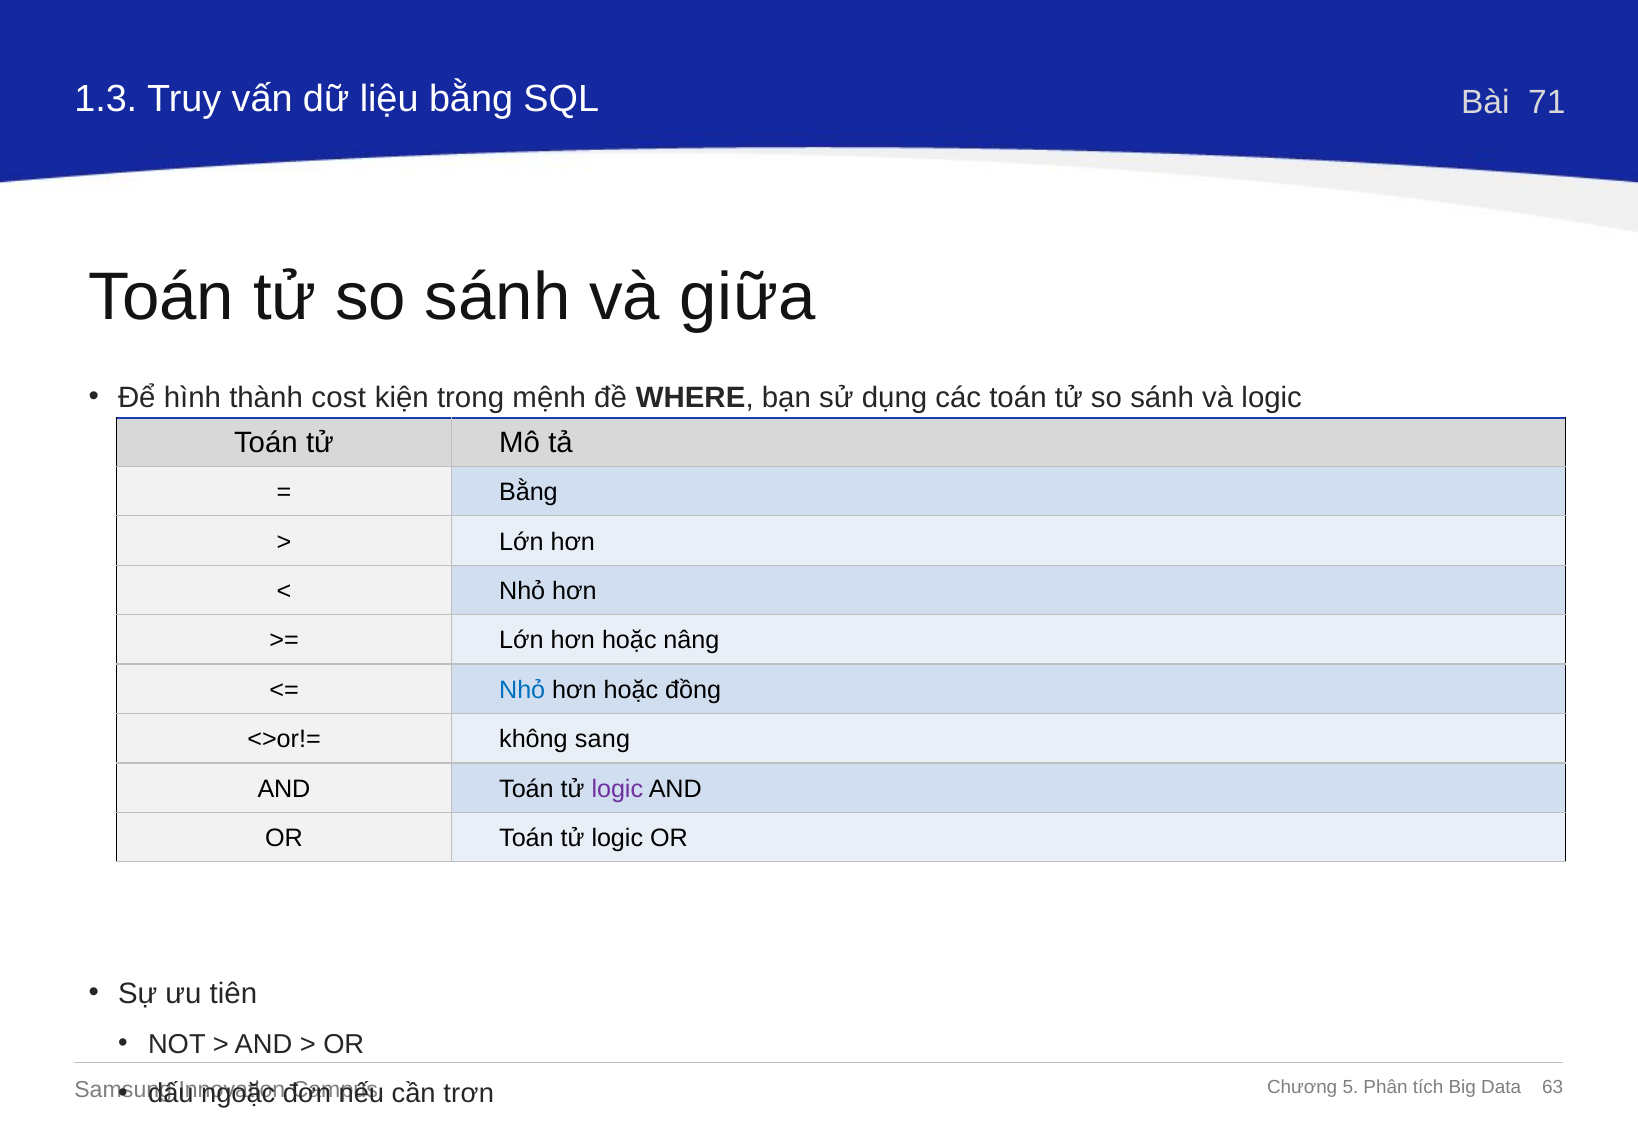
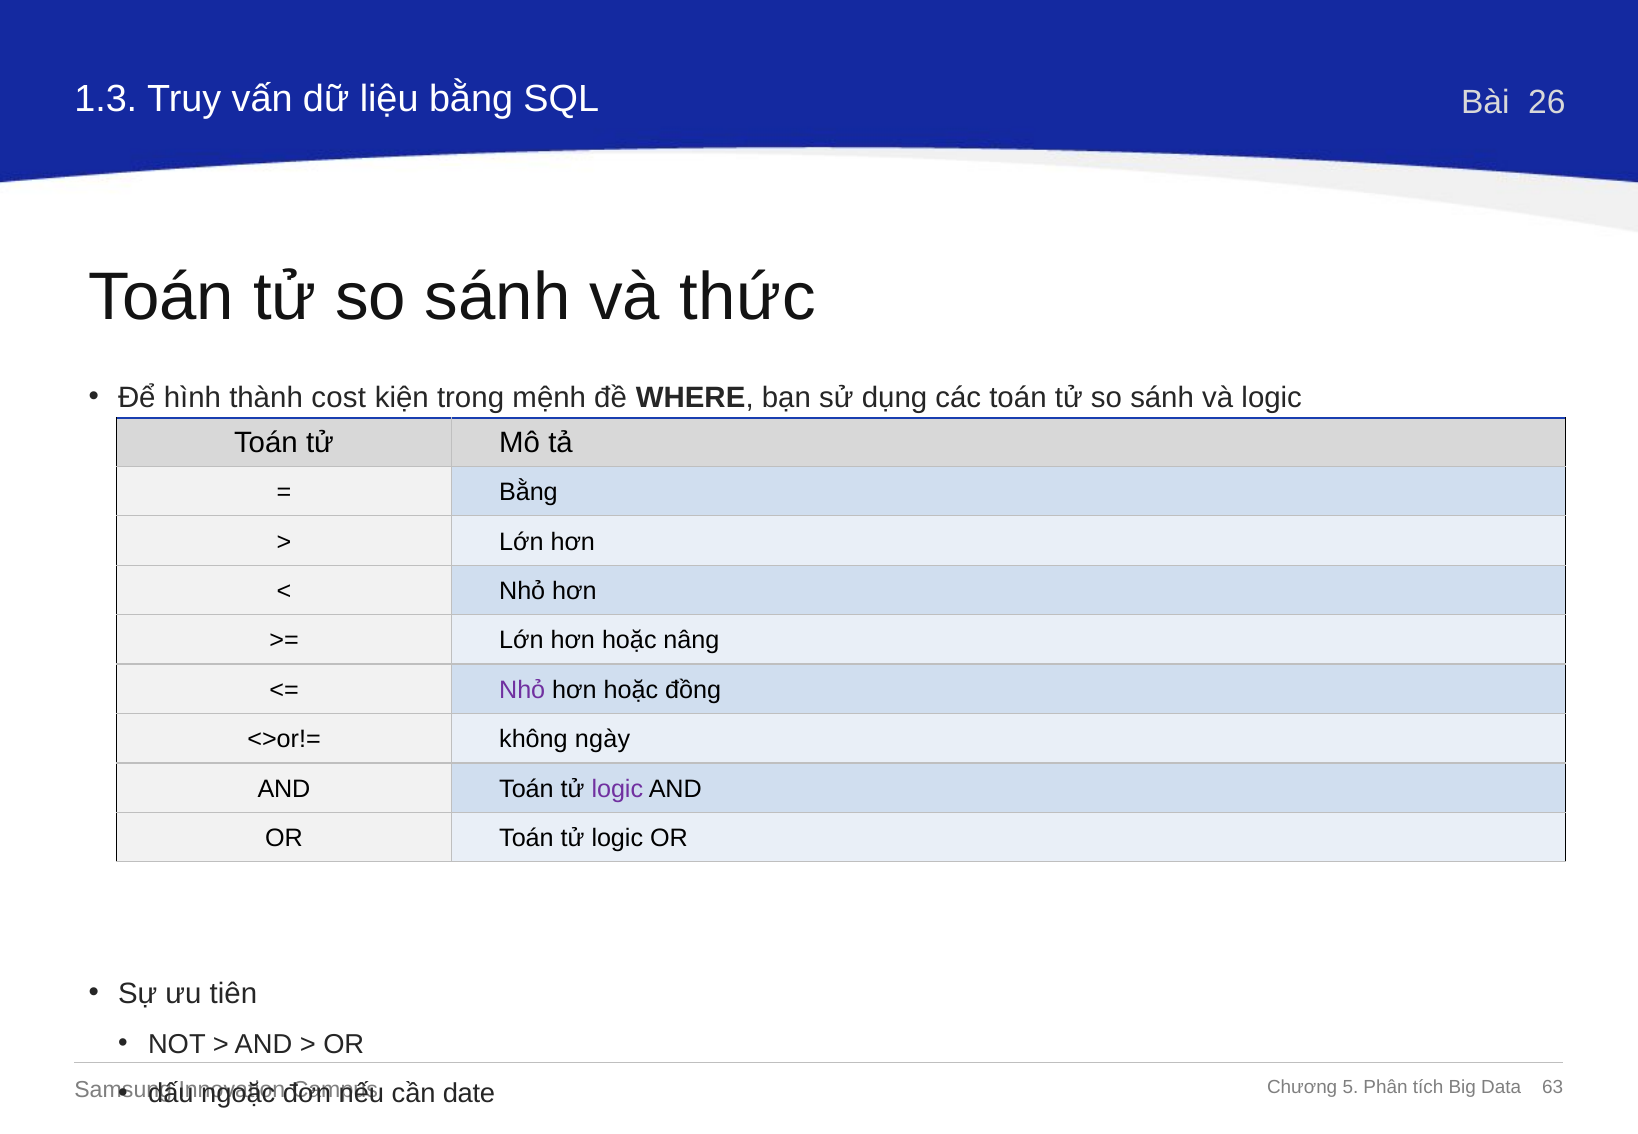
71: 71 -> 26
giữa: giữa -> thức
Nhỏ at (522, 690) colour: blue -> purple
sang: sang -> ngày
trơn: trơn -> date
